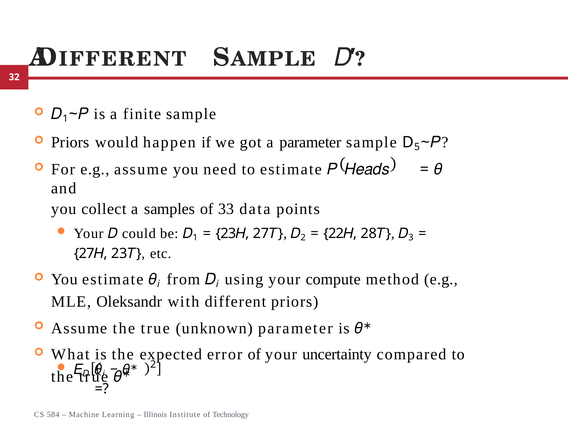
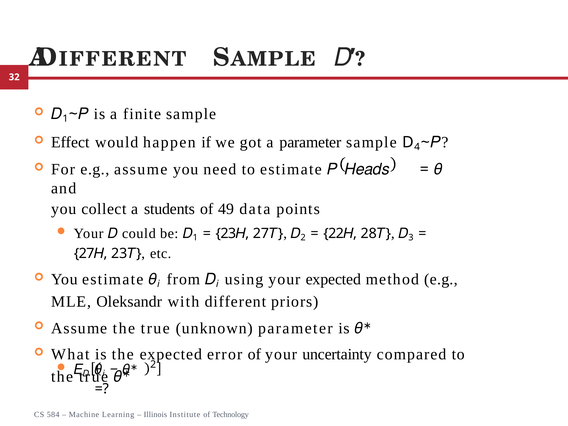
Priors at (70, 142): Priors -> Effect
5: 5 -> 4
samples: samples -> students
33: 33 -> 49
your compute: compute -> expected
